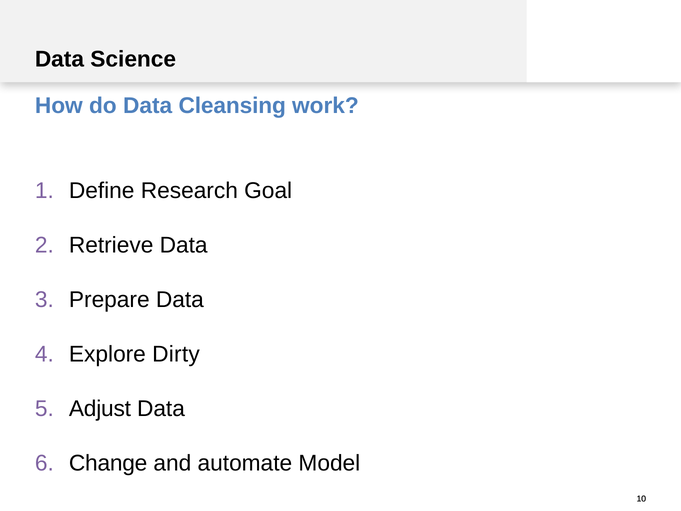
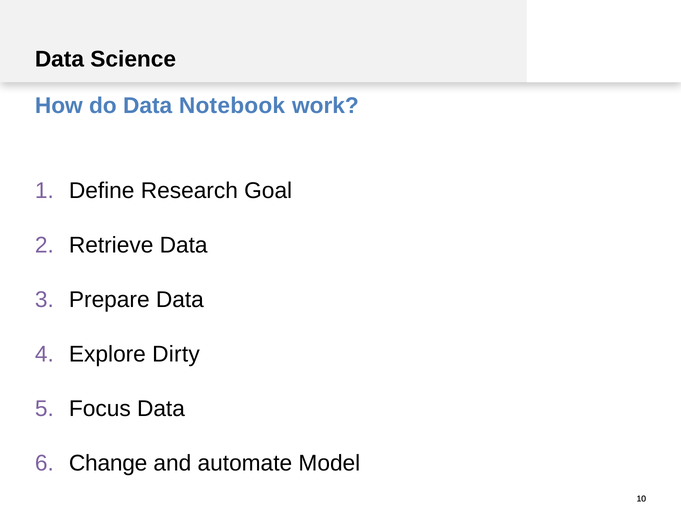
Cleansing: Cleansing -> Notebook
Adjust: Adjust -> Focus
